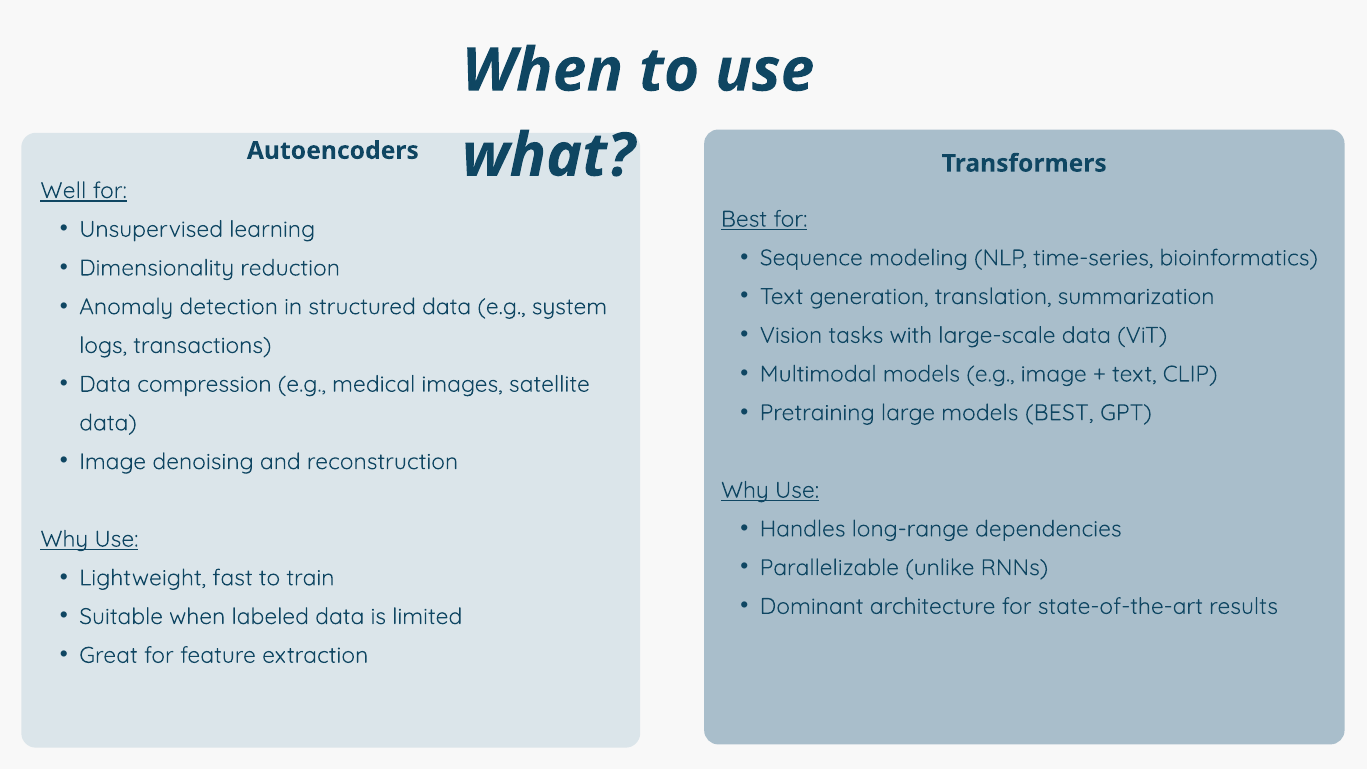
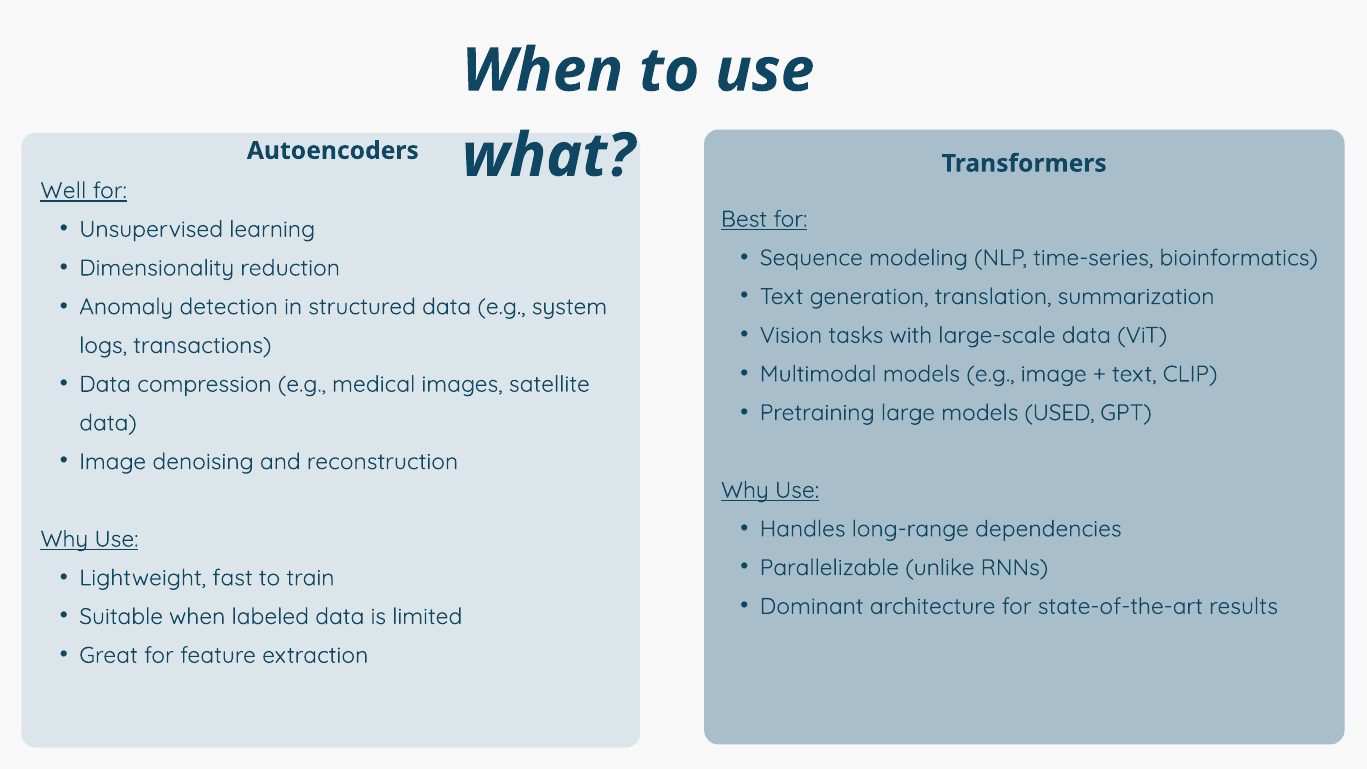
models BEST: BEST -> USED
